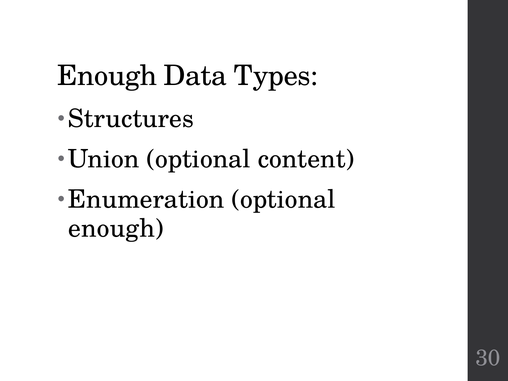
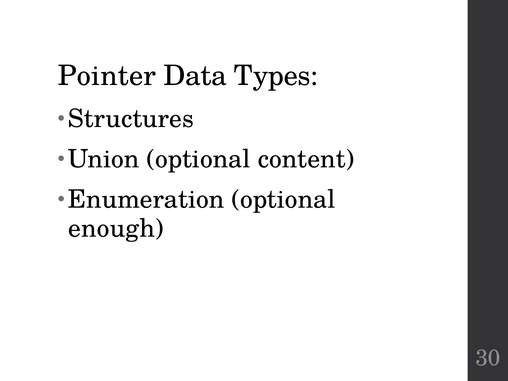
Enough at (107, 76): Enough -> Pointer
